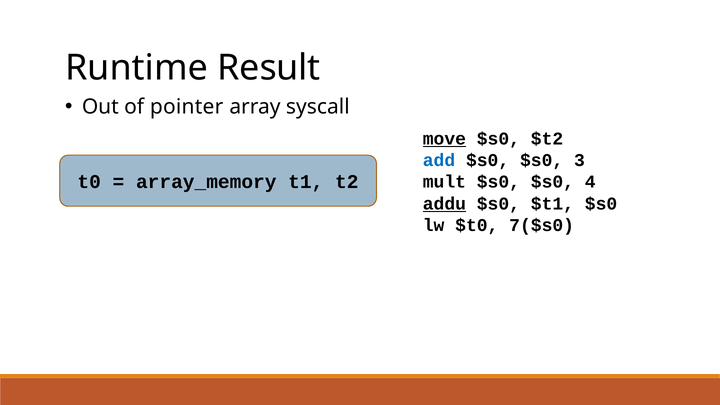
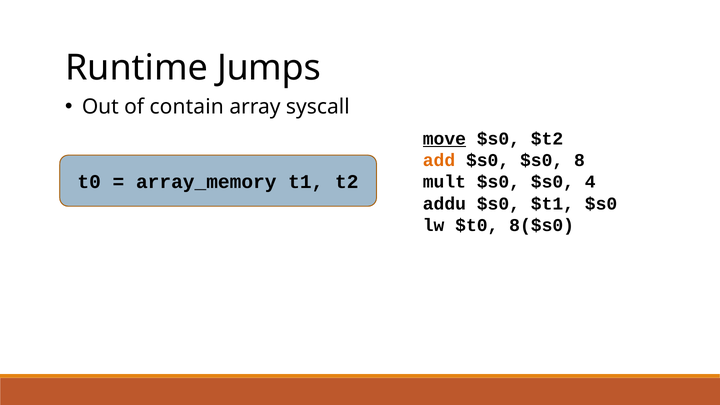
Result: Result -> Jumps
pointer: pointer -> contain
add colour: blue -> orange
3: 3 -> 8
addu underline: present -> none
7($s0: 7($s0 -> 8($s0
